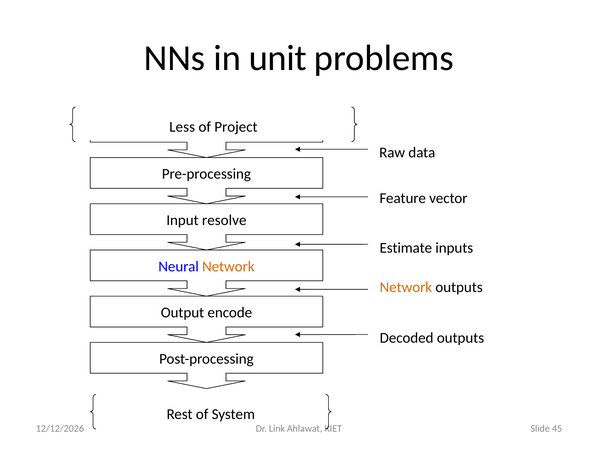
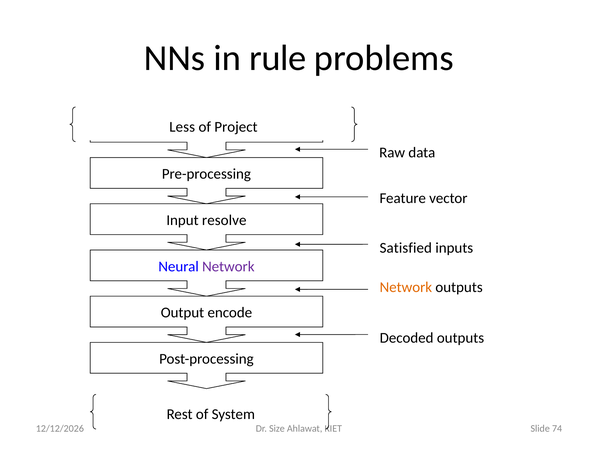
unit: unit -> rule
Estimate: Estimate -> Satisfied
Network at (228, 266) colour: orange -> purple
Link: Link -> Size
45: 45 -> 74
